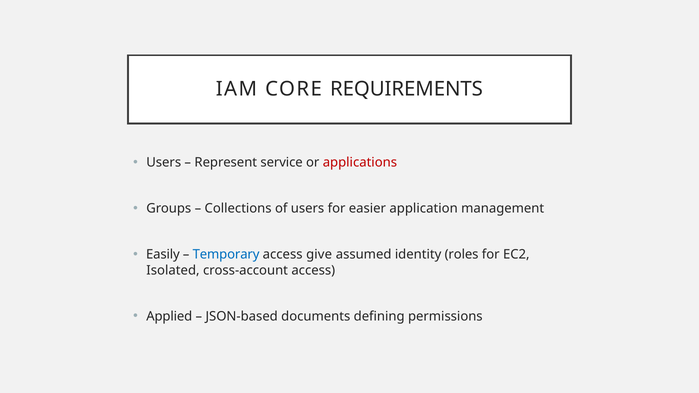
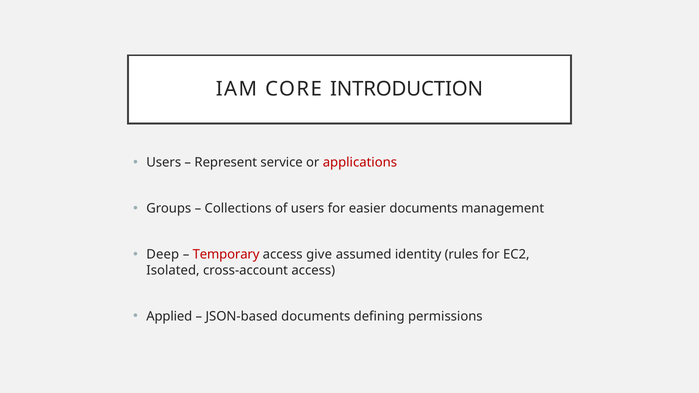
REQUIREMENTS: REQUIREMENTS -> INTRODUCTION
easier application: application -> documents
Easily: Easily -> Deep
Temporary colour: blue -> red
roles: roles -> rules
